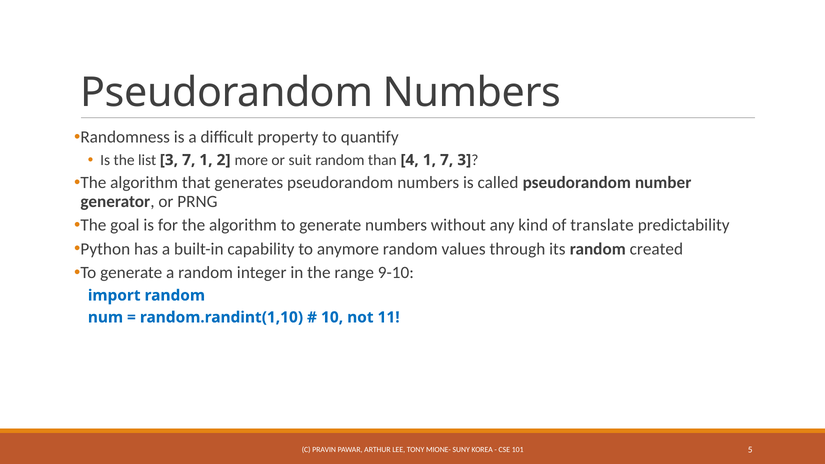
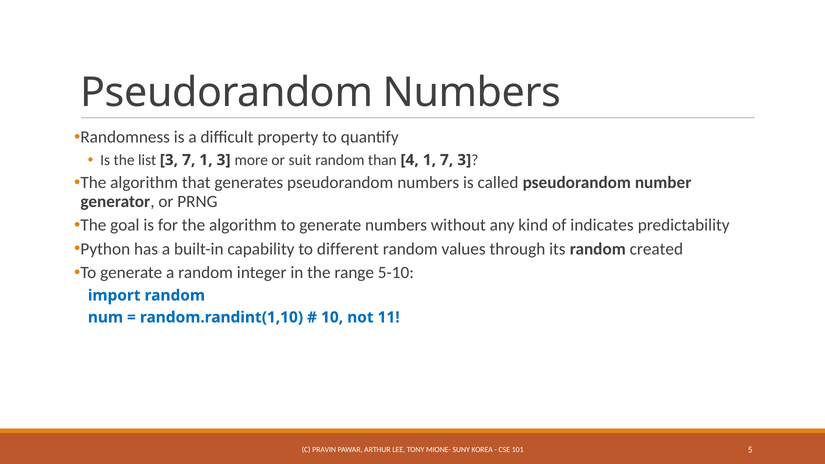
1 2: 2 -> 3
translate: translate -> indicates
anymore: anymore -> different
9-10: 9-10 -> 5-10
